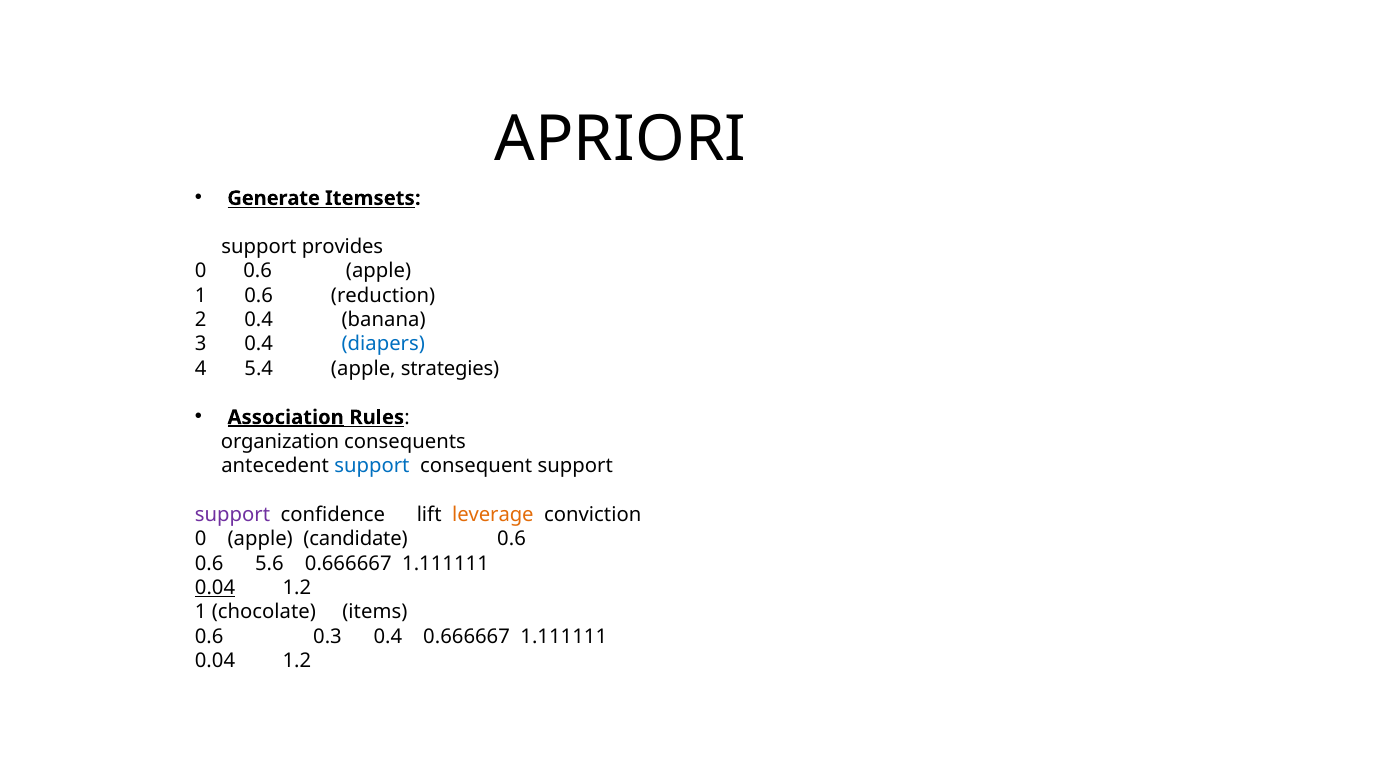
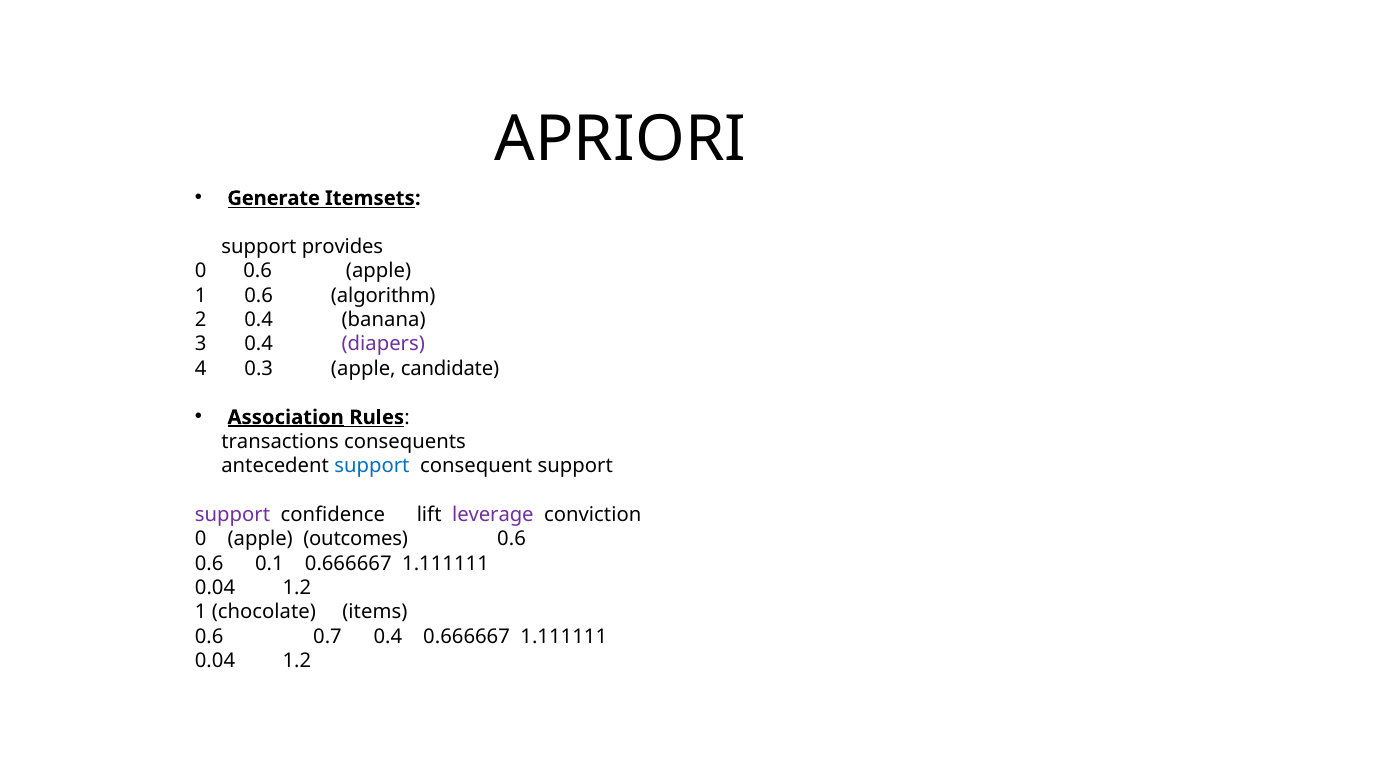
reduction: reduction -> algorithm
diapers colour: blue -> purple
5.4: 5.4 -> 0.3
strategies: strategies -> candidate
organization: organization -> transactions
leverage colour: orange -> purple
candidate: candidate -> outcomes
5.6: 5.6 -> 0.1
0.04 at (215, 588) underline: present -> none
0.3: 0.3 -> 0.7
